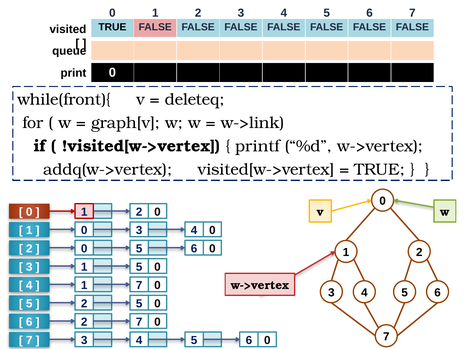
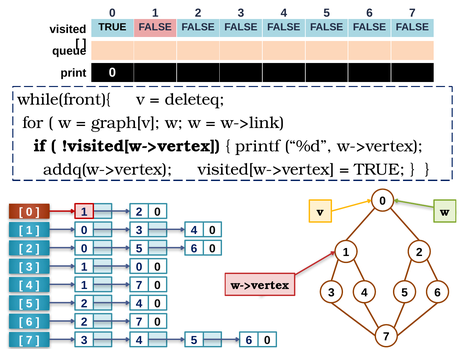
1 5: 5 -> 0
2 5: 5 -> 4
